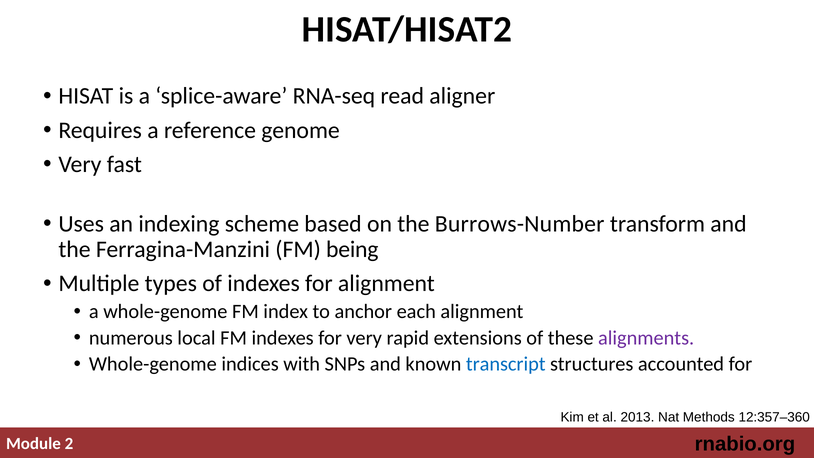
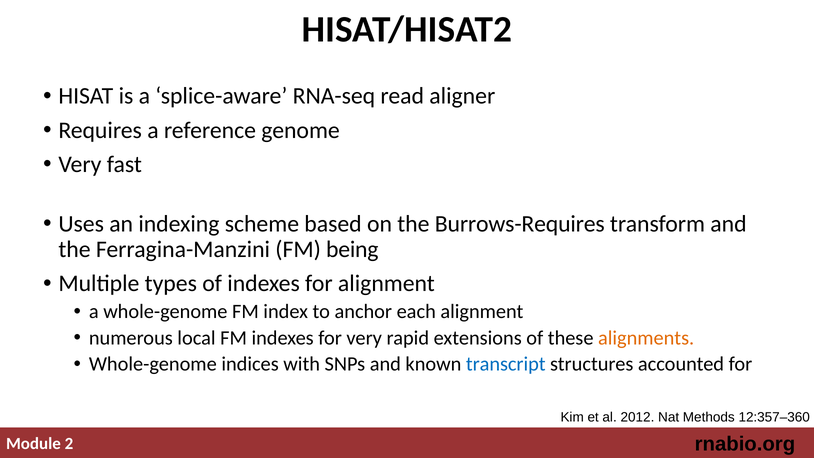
Burrows-Number: Burrows-Number -> Burrows-Requires
alignments colour: purple -> orange
2013: 2013 -> 2012
